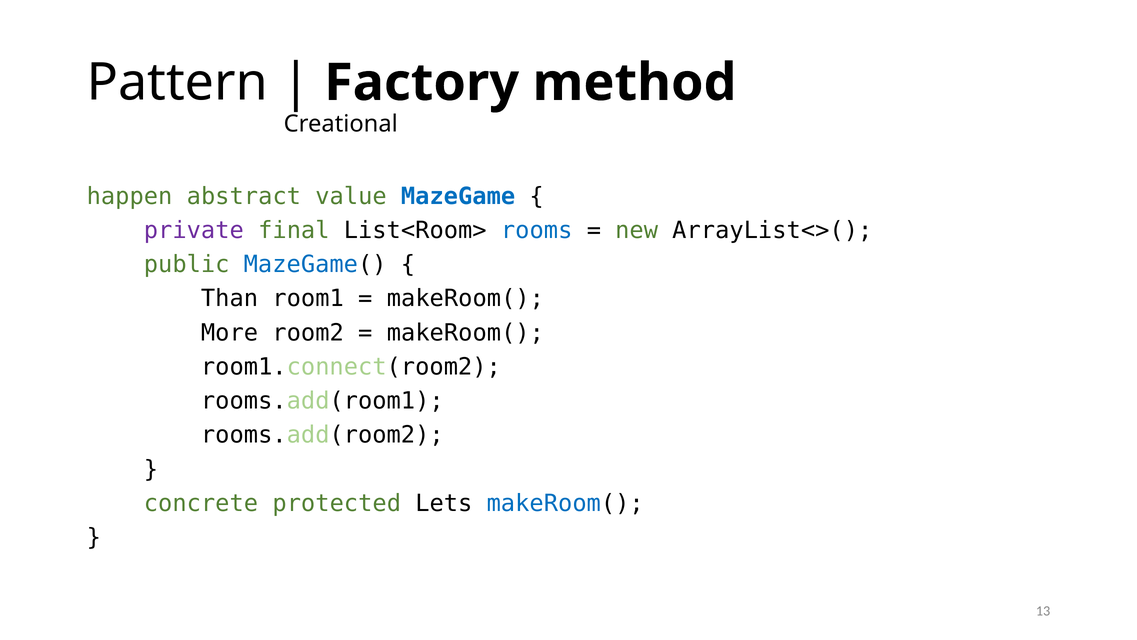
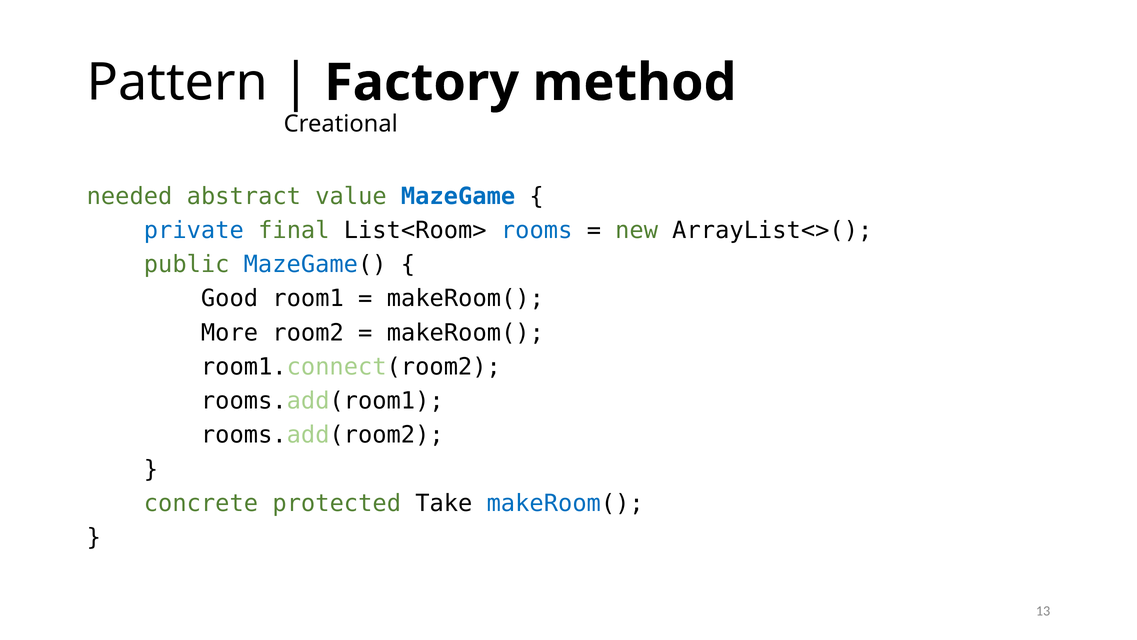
happen: happen -> needed
private colour: purple -> blue
Than: Than -> Good
Lets: Lets -> Take
